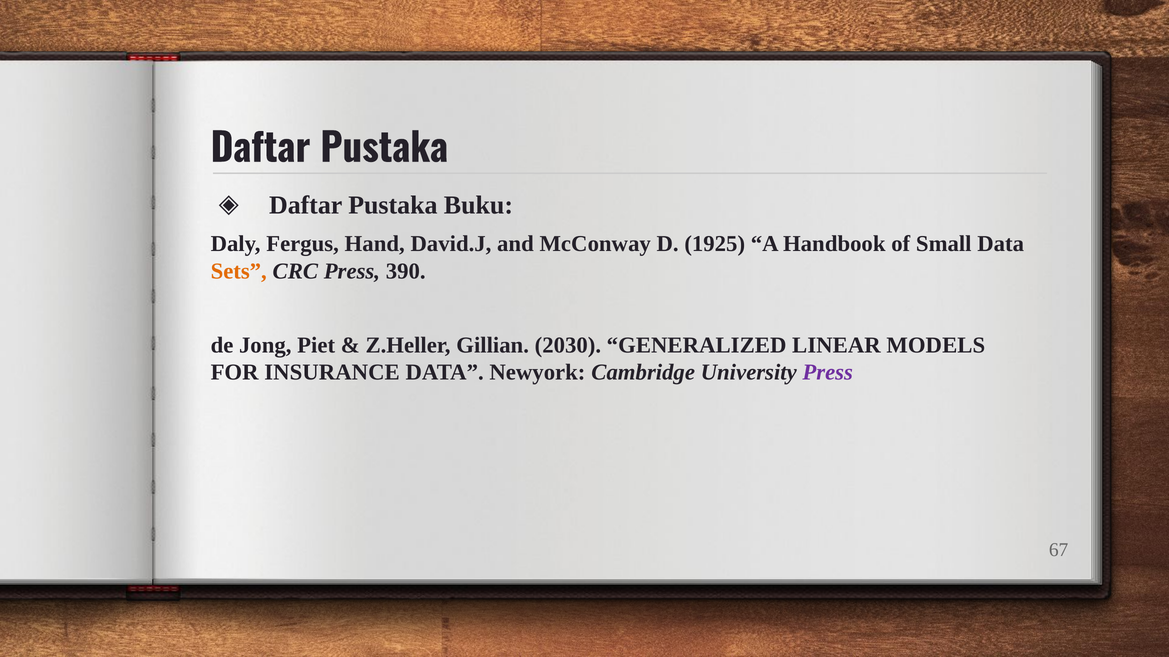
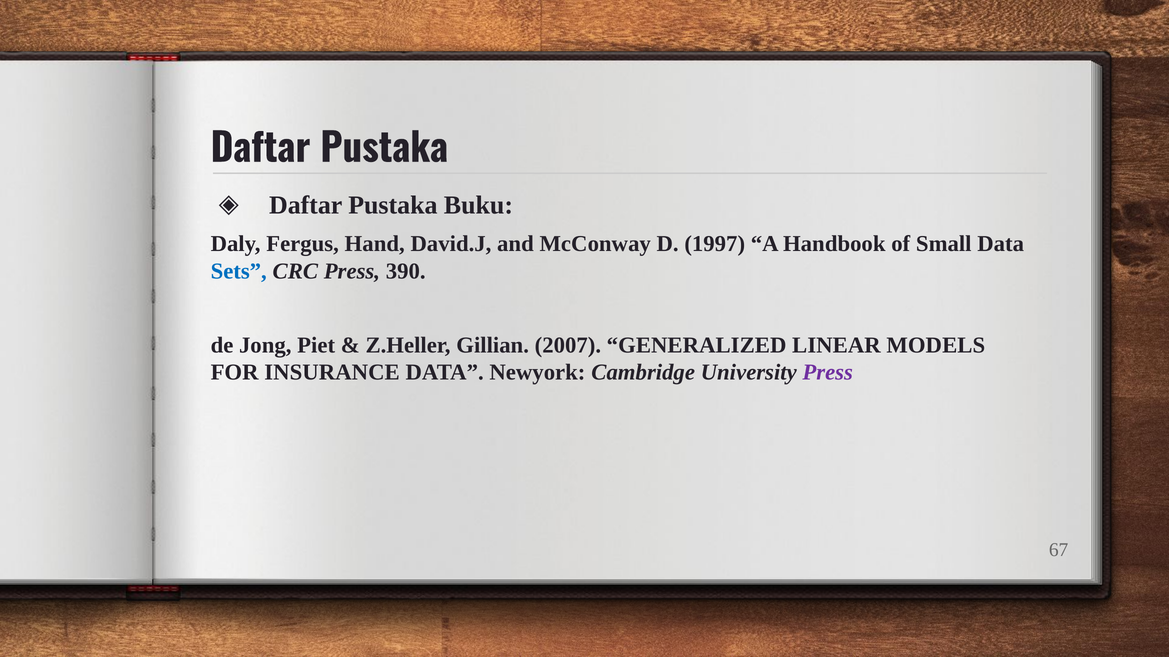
1925: 1925 -> 1997
Sets colour: orange -> blue
2030: 2030 -> 2007
